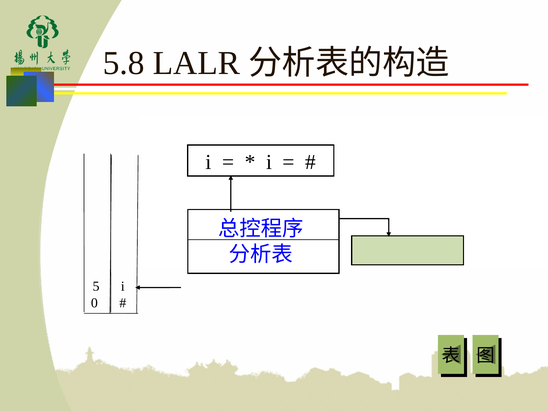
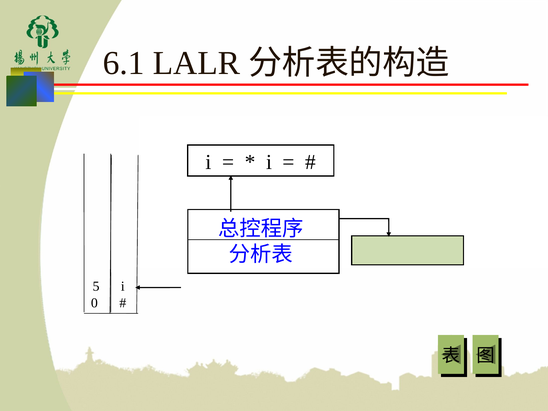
5.8: 5.8 -> 6.1
